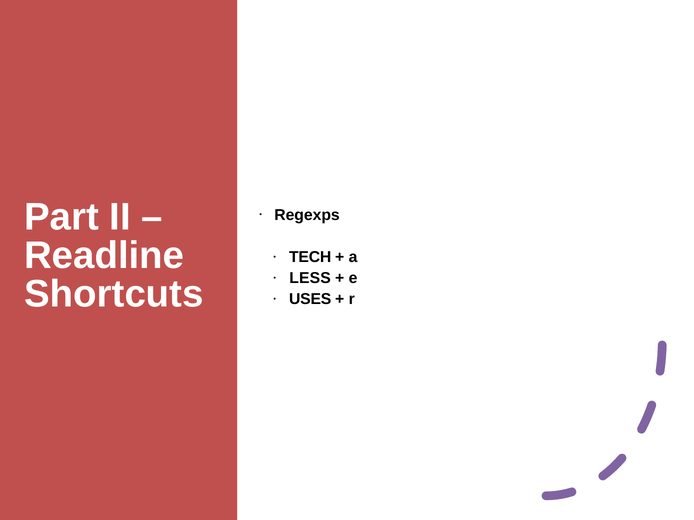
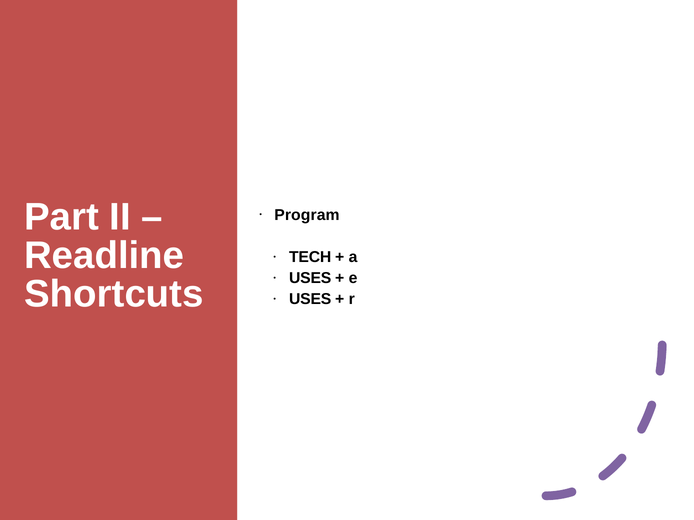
Regexps: Regexps -> Program
LESS at (310, 278): LESS -> USES
